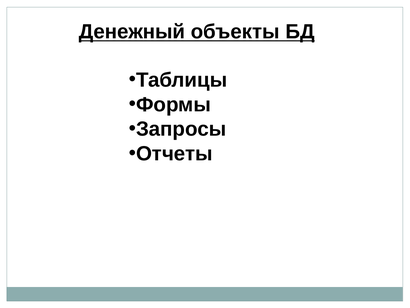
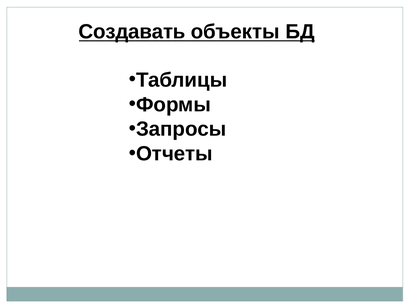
Денежный: Денежный -> Создавать
